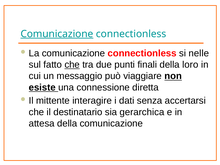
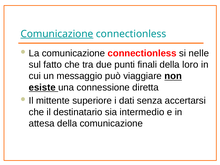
che at (72, 65) underline: present -> none
interagire: interagire -> superiore
gerarchica: gerarchica -> intermedio
